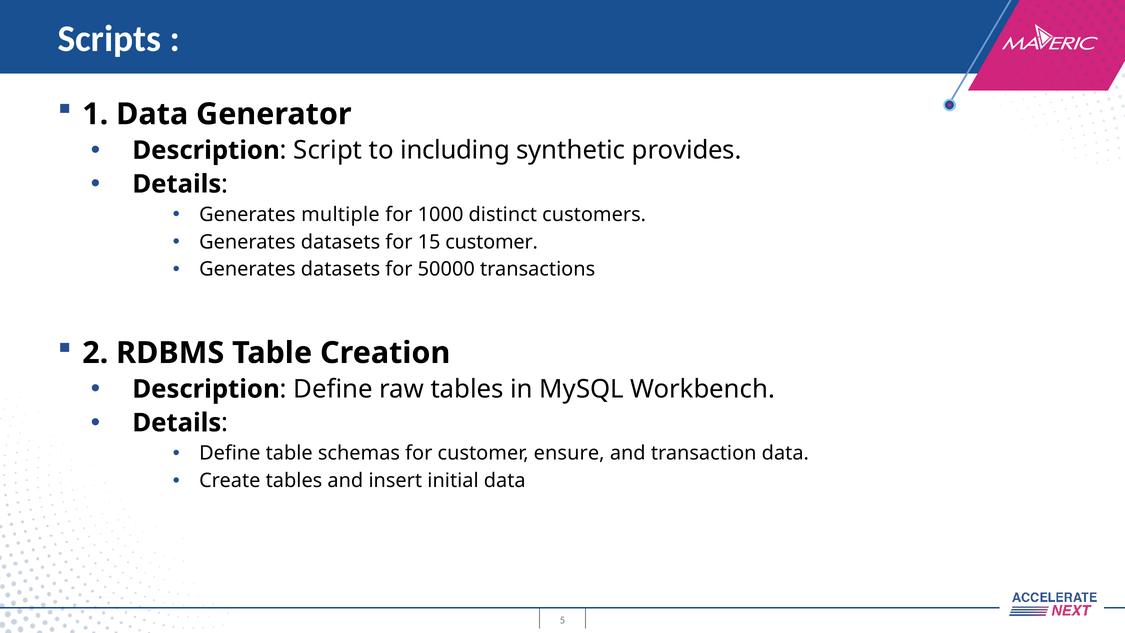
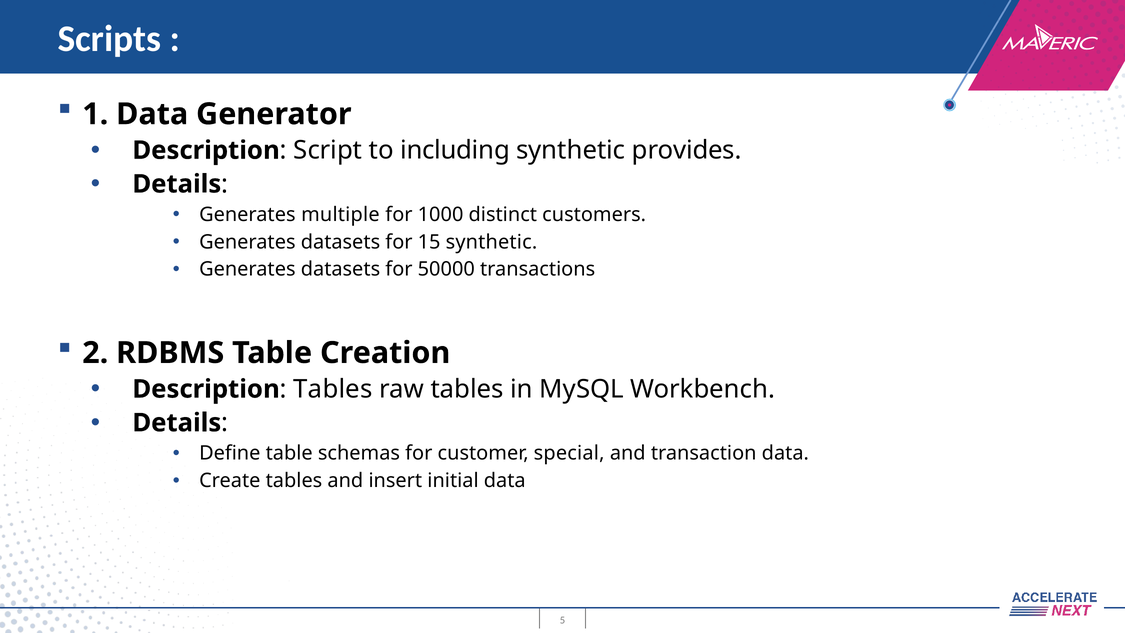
15 customer: customer -> synthetic
Define at (333, 389): Define -> Tables
ensure: ensure -> special
